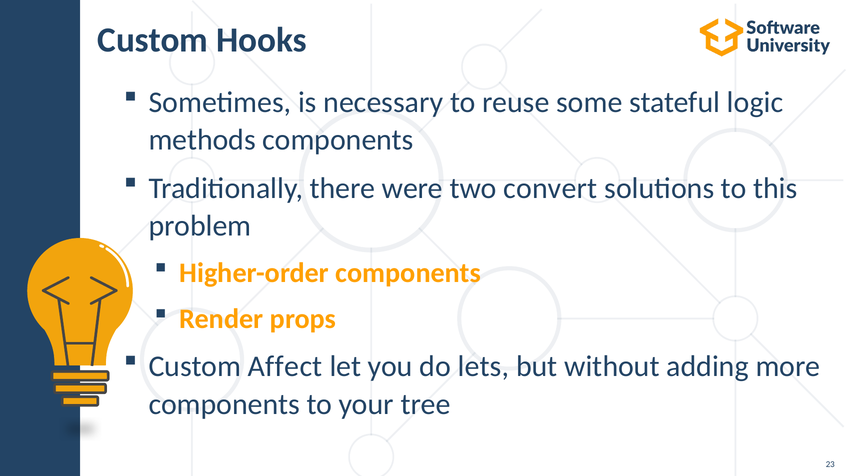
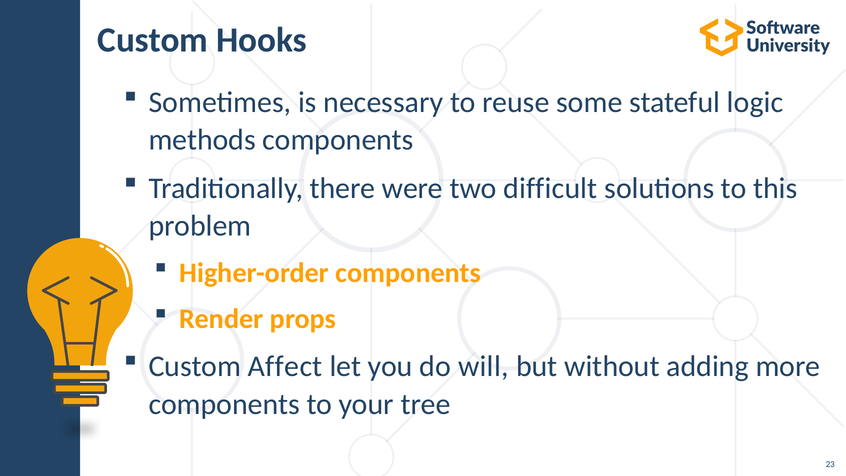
convert: convert -> difficult
lets: lets -> will
